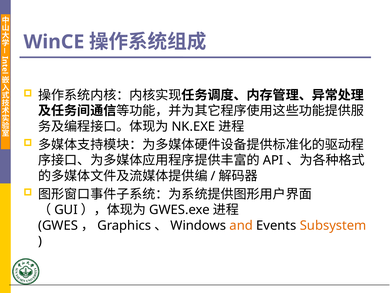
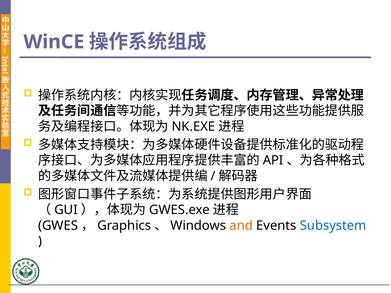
Subsystem colour: orange -> blue
